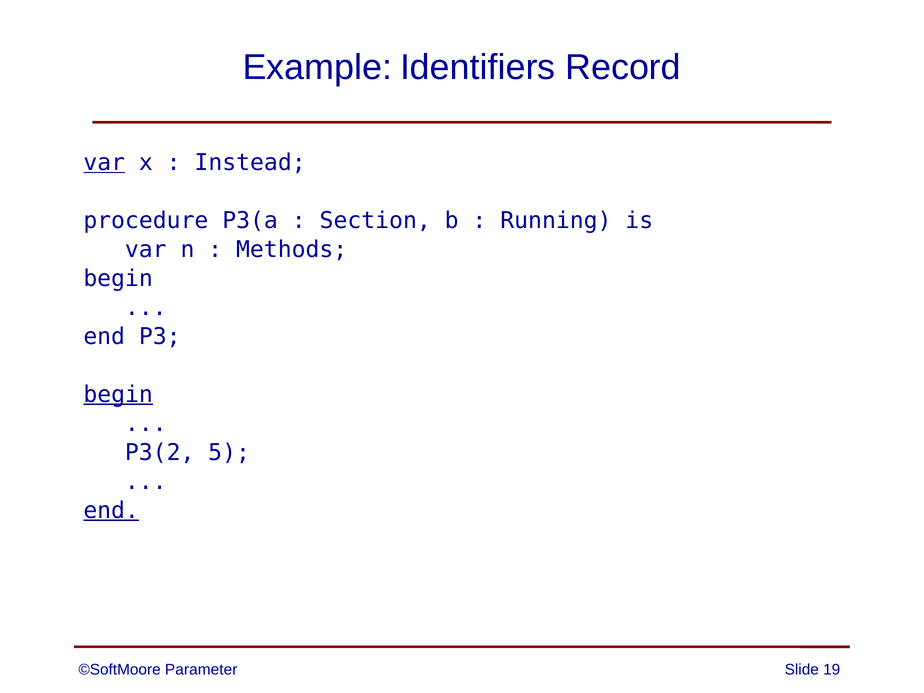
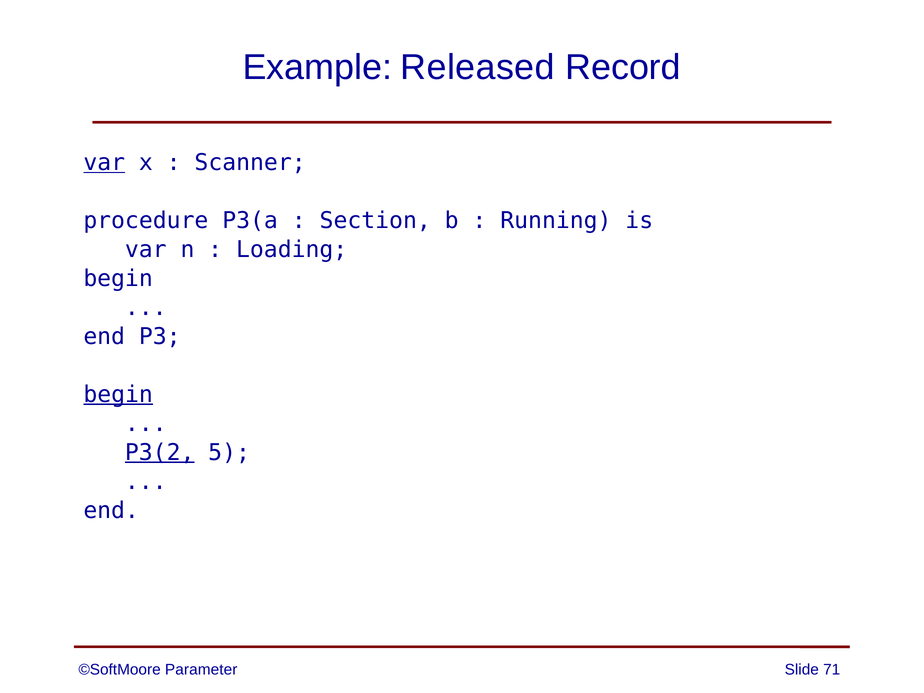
Identifiers: Identifiers -> Released
Instead: Instead -> Scanner
Methods: Methods -> Loading
P3(2 underline: none -> present
end at (111, 510) underline: present -> none
19: 19 -> 71
